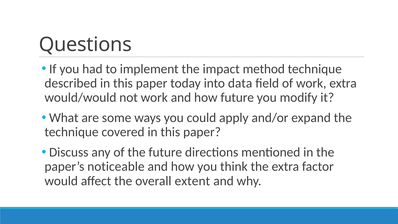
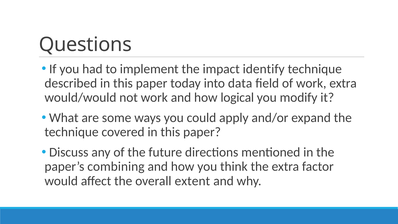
method: method -> identify
how future: future -> logical
noticeable: noticeable -> combining
